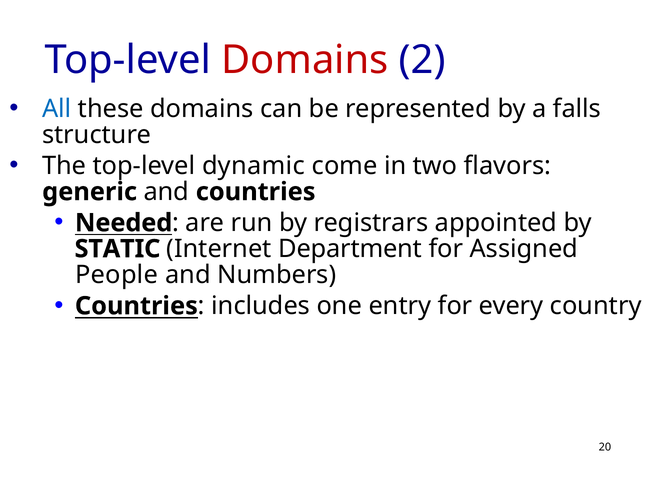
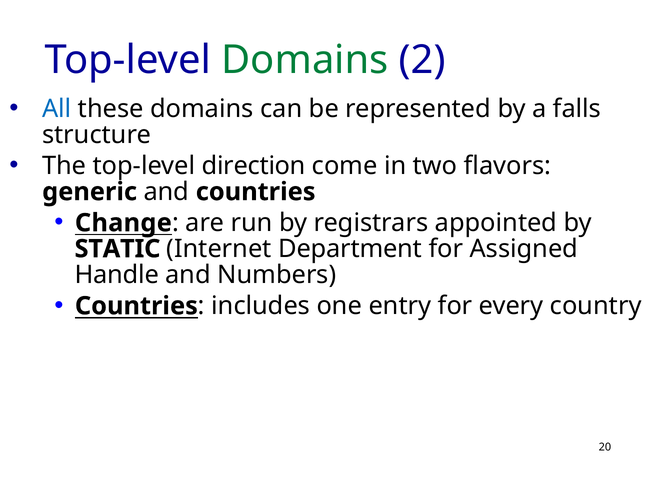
Domains at (305, 60) colour: red -> green
dynamic: dynamic -> direction
Needed: Needed -> Change
People: People -> Handle
